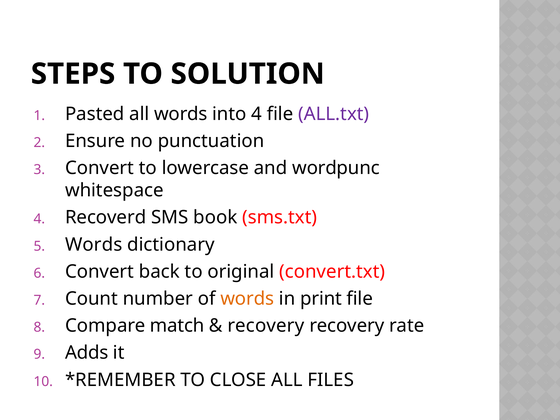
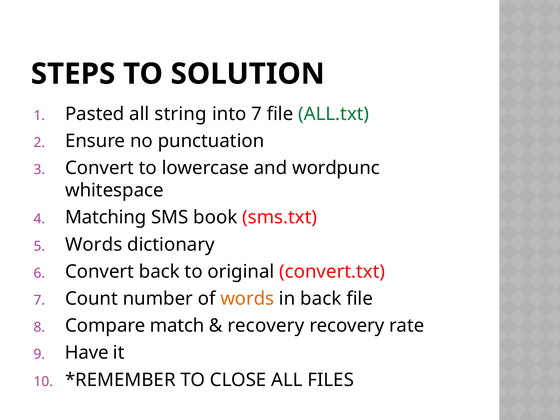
all words: words -> string
into 4: 4 -> 7
ALL.txt colour: purple -> green
Recoverd: Recoverd -> Matching
in print: print -> back
Adds: Adds -> Have
